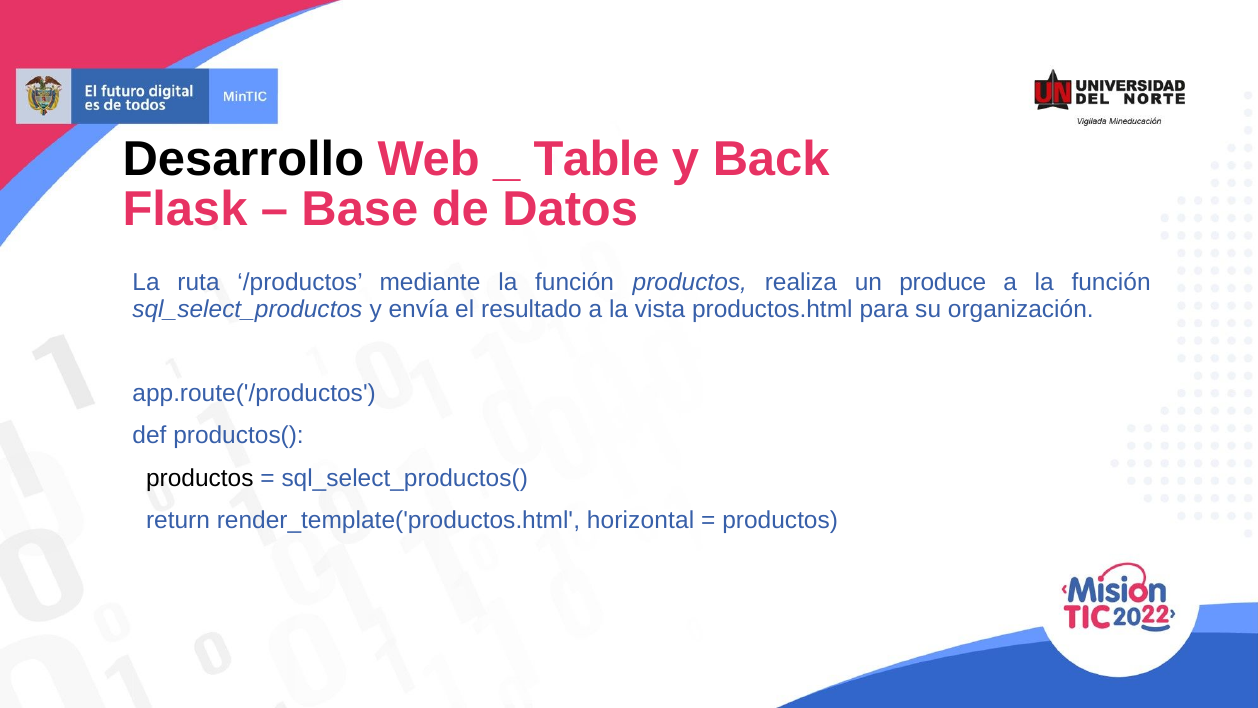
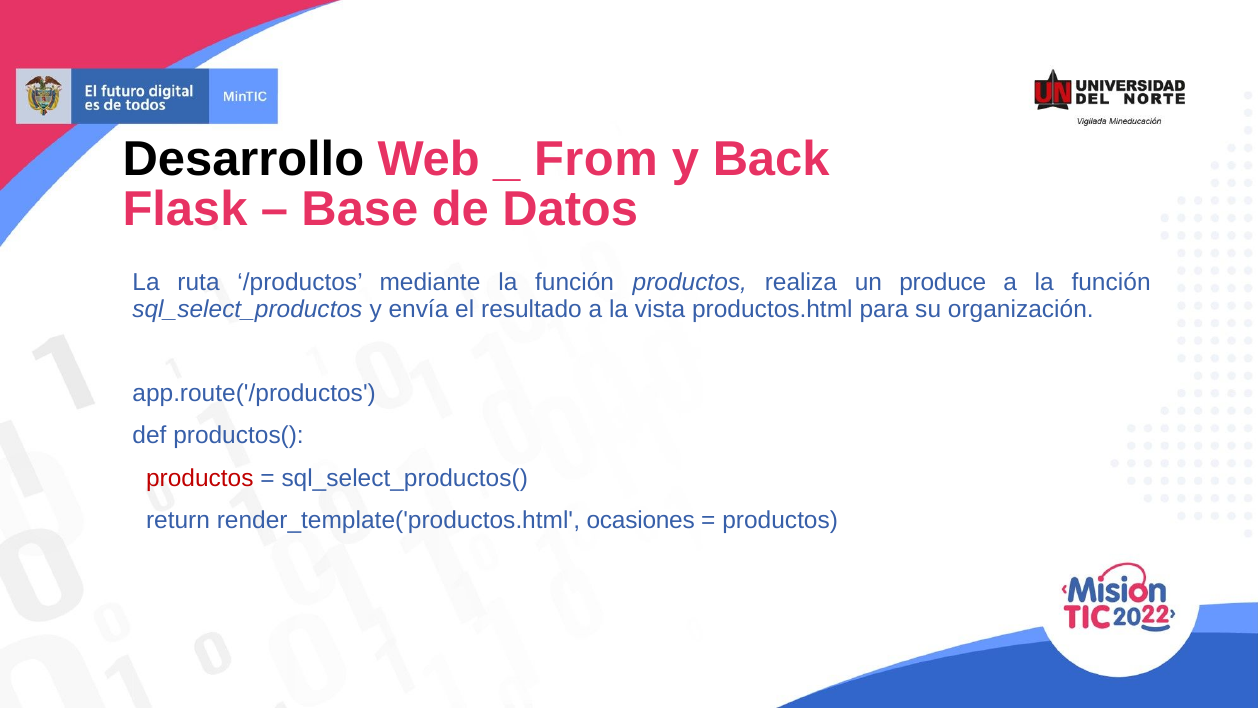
Table: Table -> From
productos at (200, 478) colour: black -> red
horizontal: horizontal -> ocasiones
